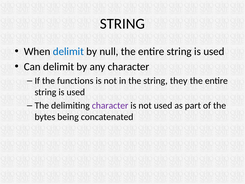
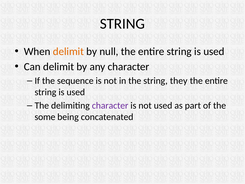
delimit at (68, 51) colour: blue -> orange
functions: functions -> sequence
bytes: bytes -> some
